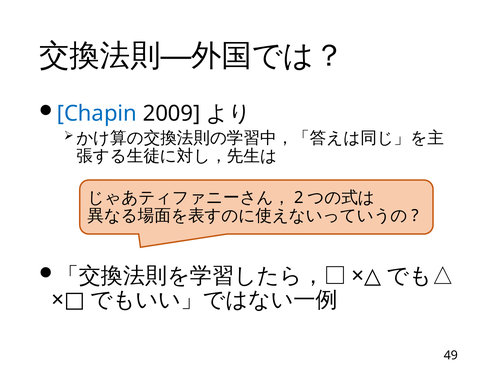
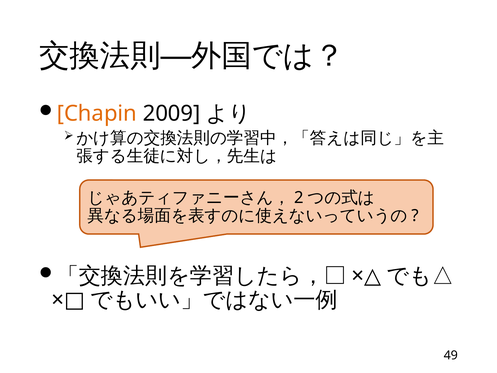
Chapin colour: blue -> orange
